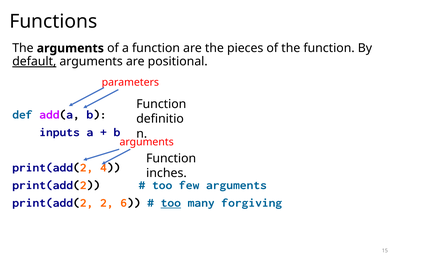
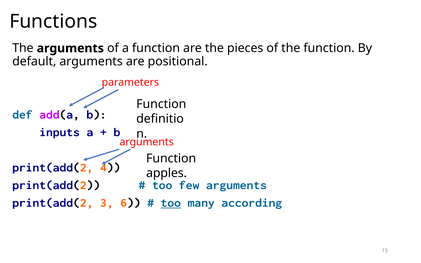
default underline: present -> none
inches: inches -> apples
2: 2 -> 3
forgiving: forgiving -> according
